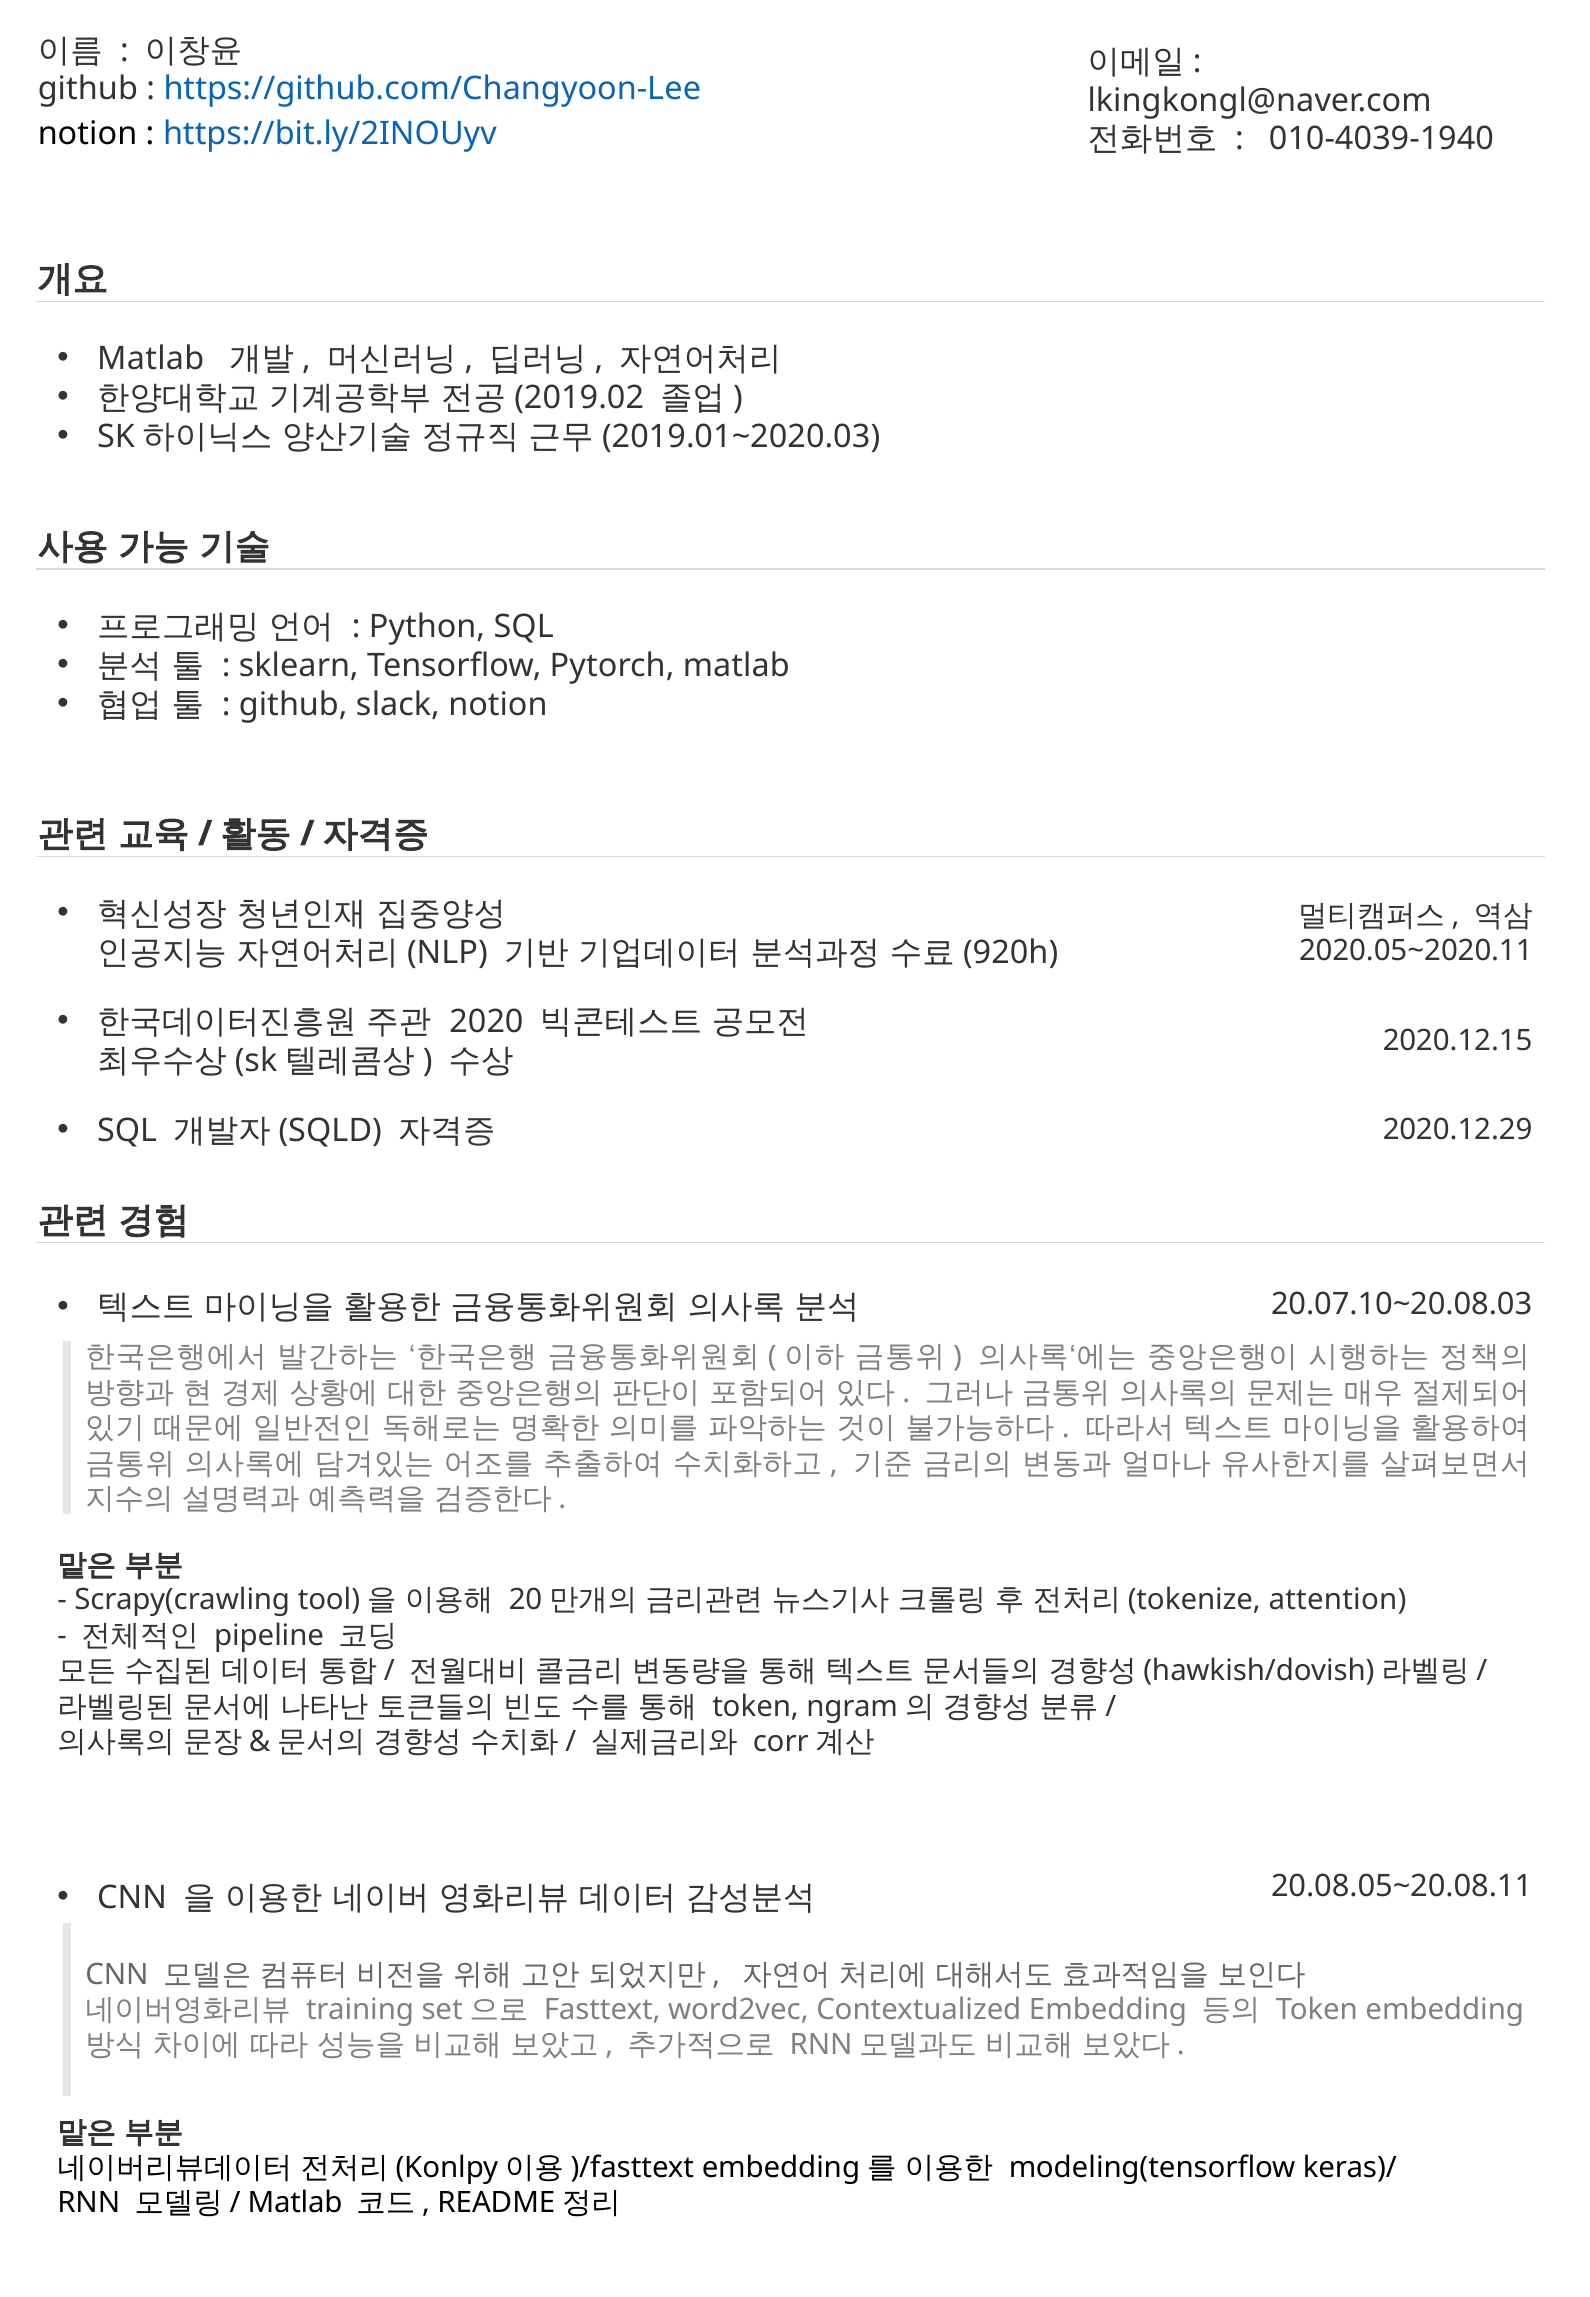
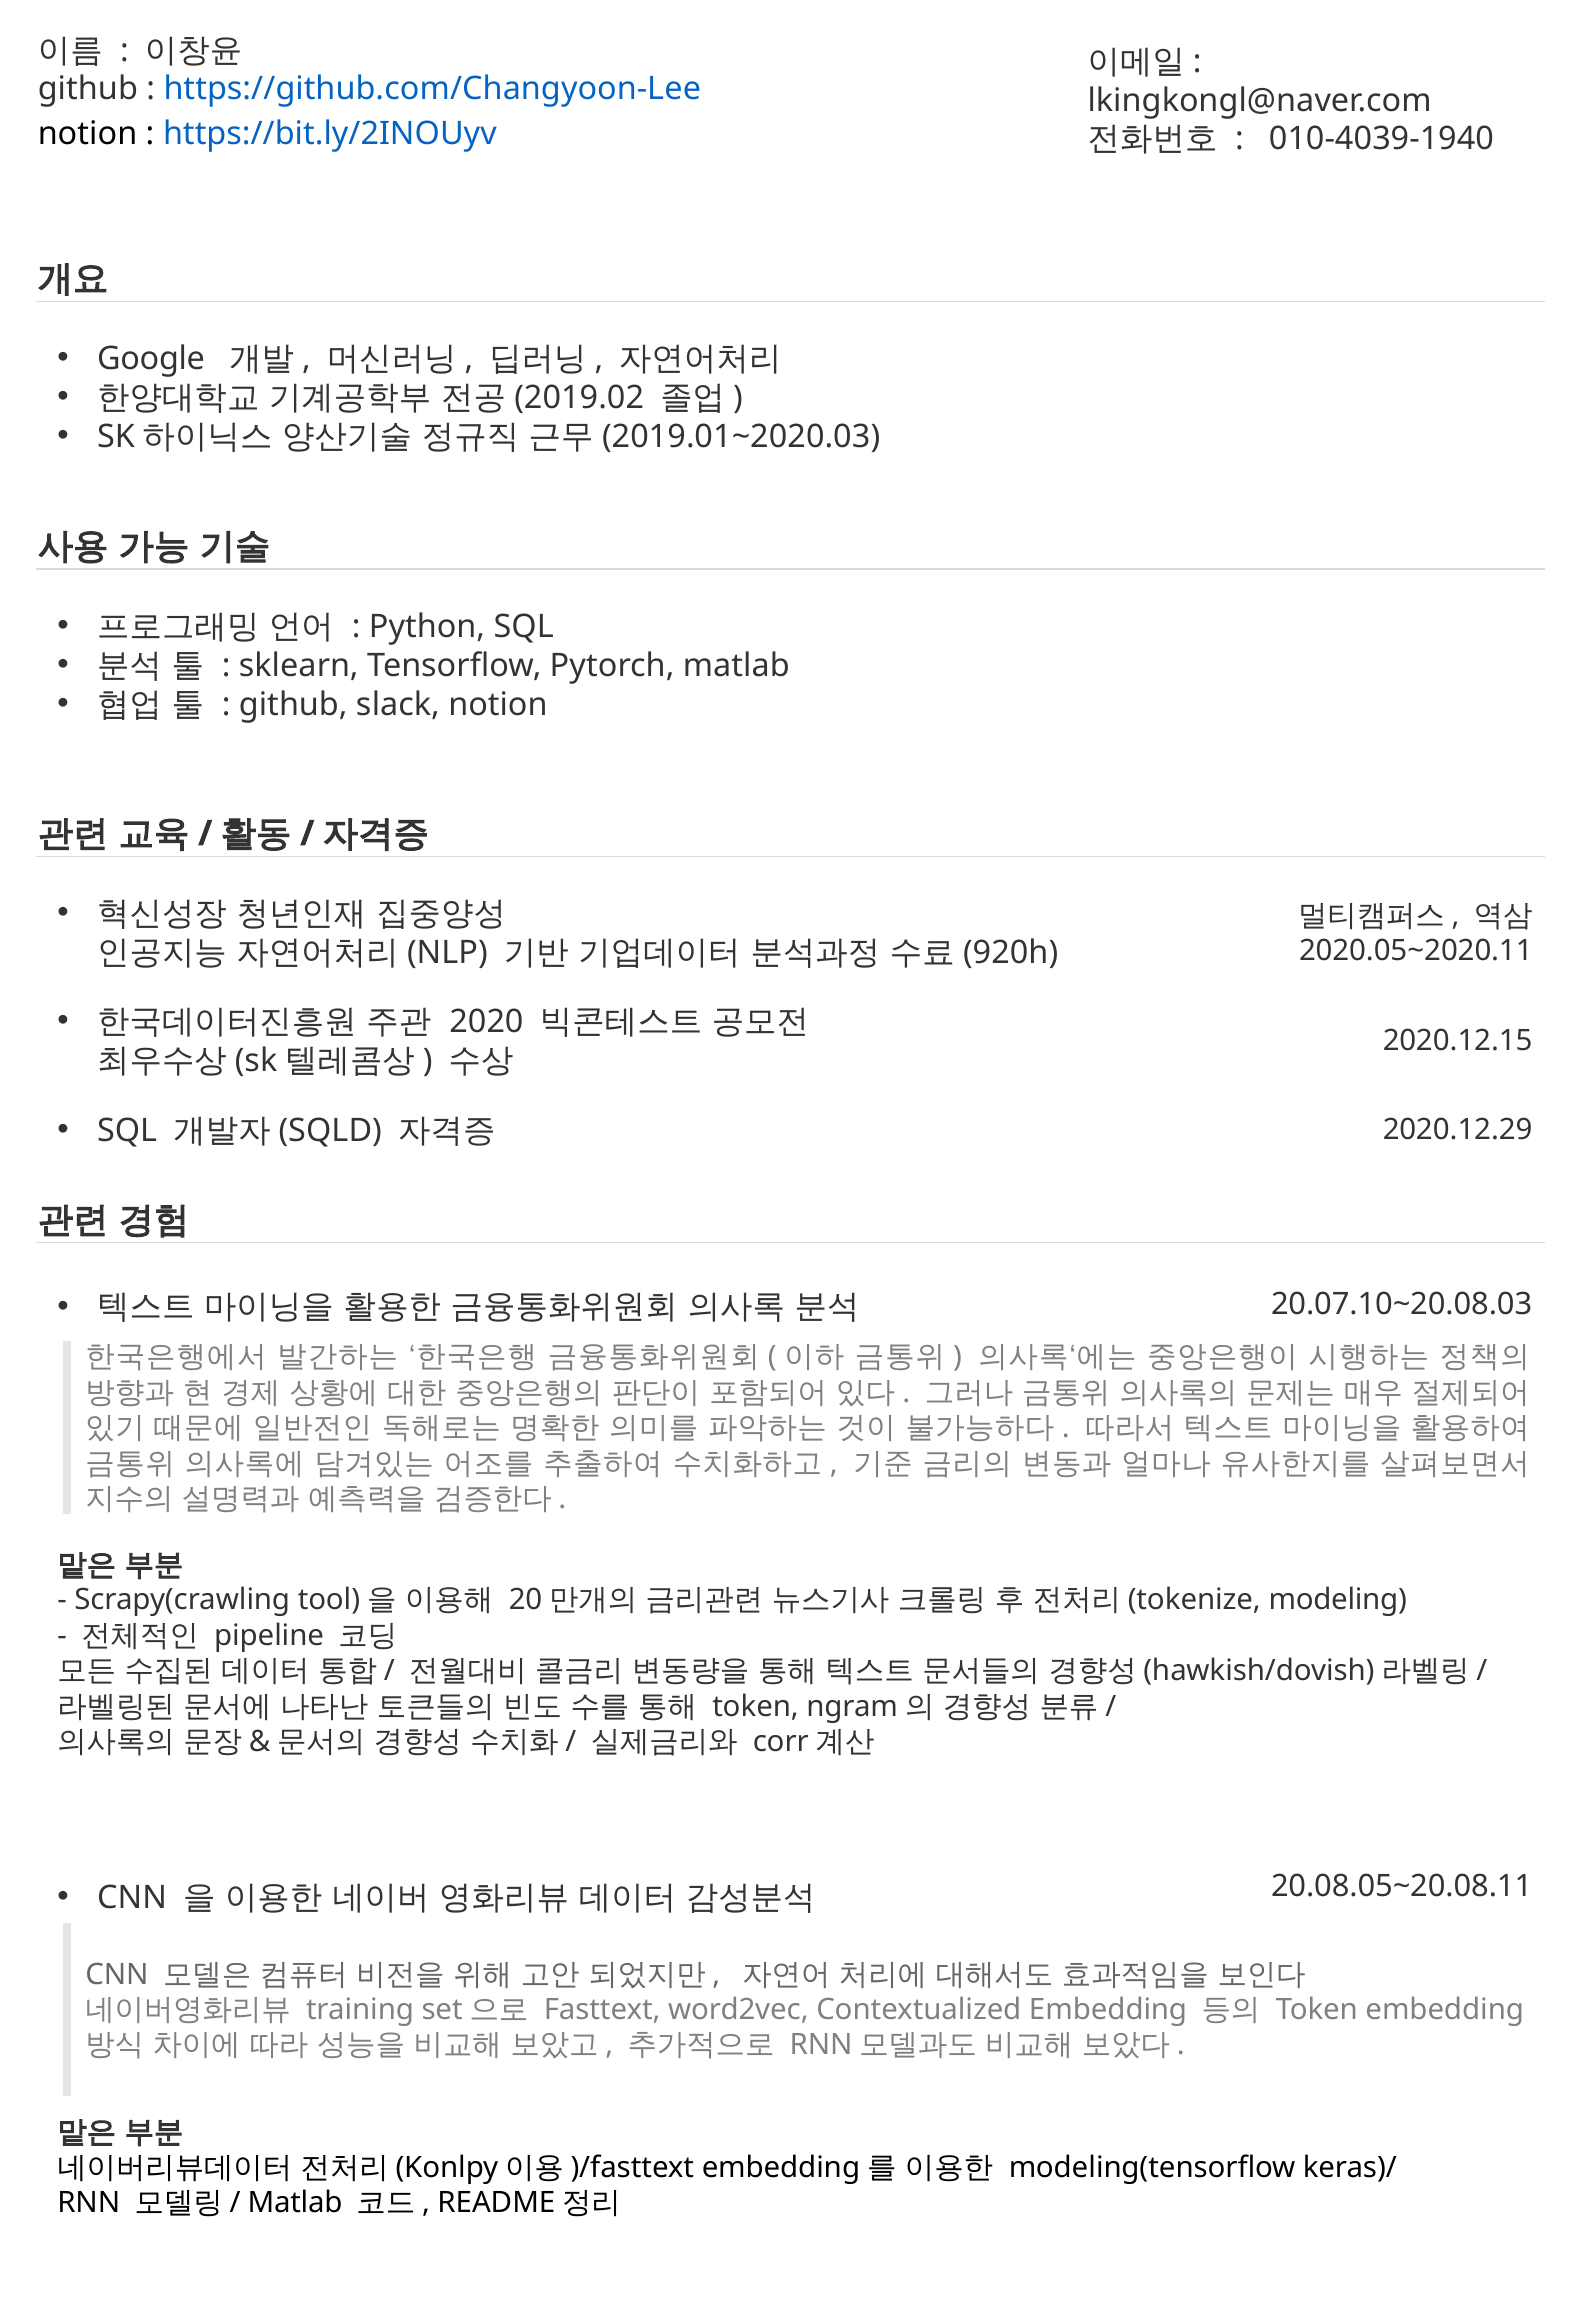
Matlab at (151, 359): Matlab -> Google
attention: attention -> modeling
